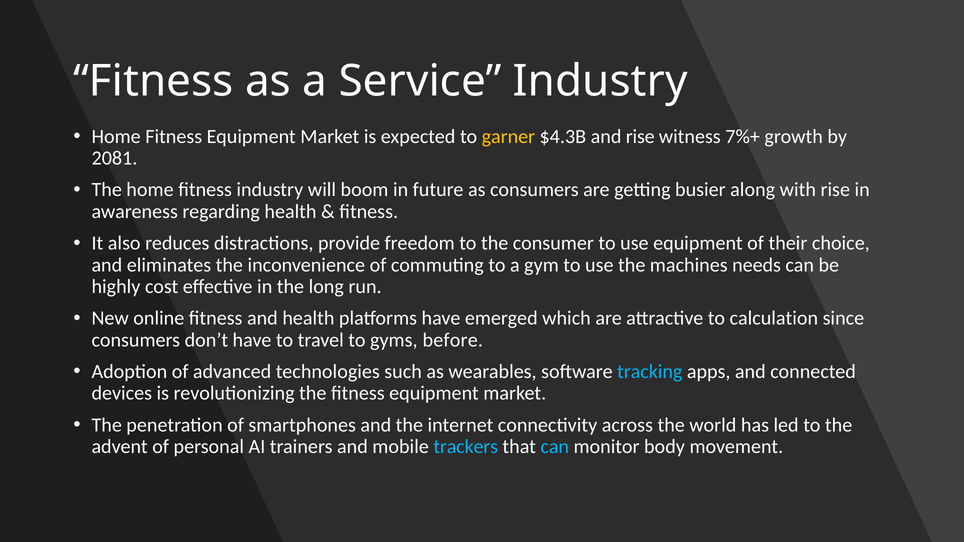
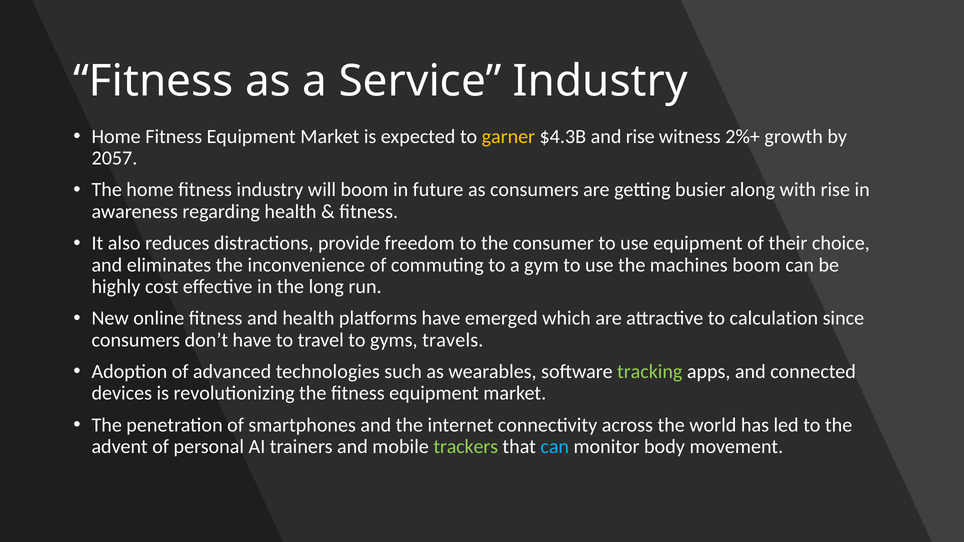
7%+: 7%+ -> 2%+
2081: 2081 -> 2057
machines needs: needs -> boom
before: before -> travels
tracking colour: light blue -> light green
trackers colour: light blue -> light green
